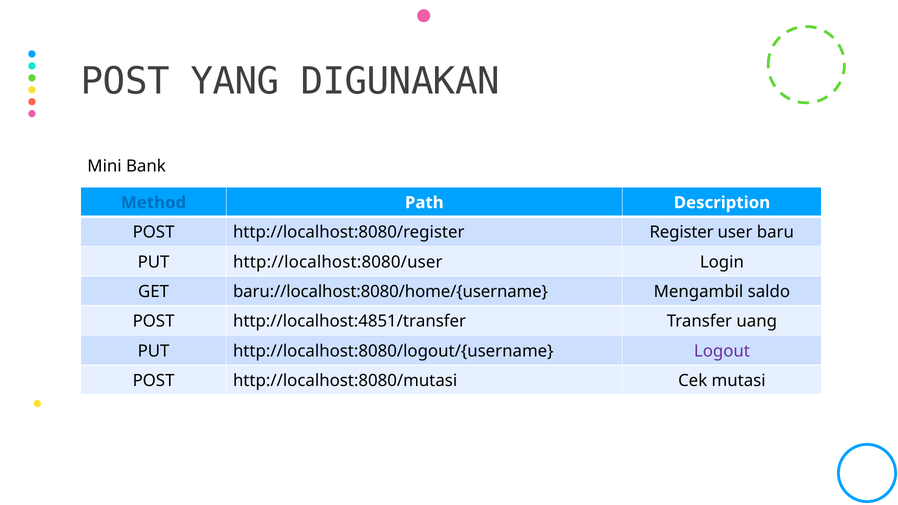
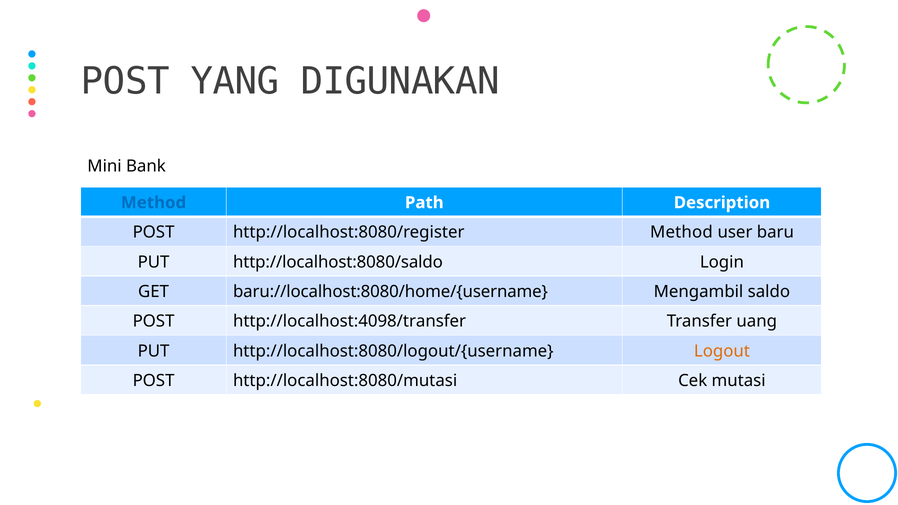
http://localhost:8080/register Register: Register -> Method
http://localhost:8080/user: http://localhost:8080/user -> http://localhost:8080/saldo
http://localhost:4851/transfer: http://localhost:4851/transfer -> http://localhost:4098/transfer
Logout colour: purple -> orange
